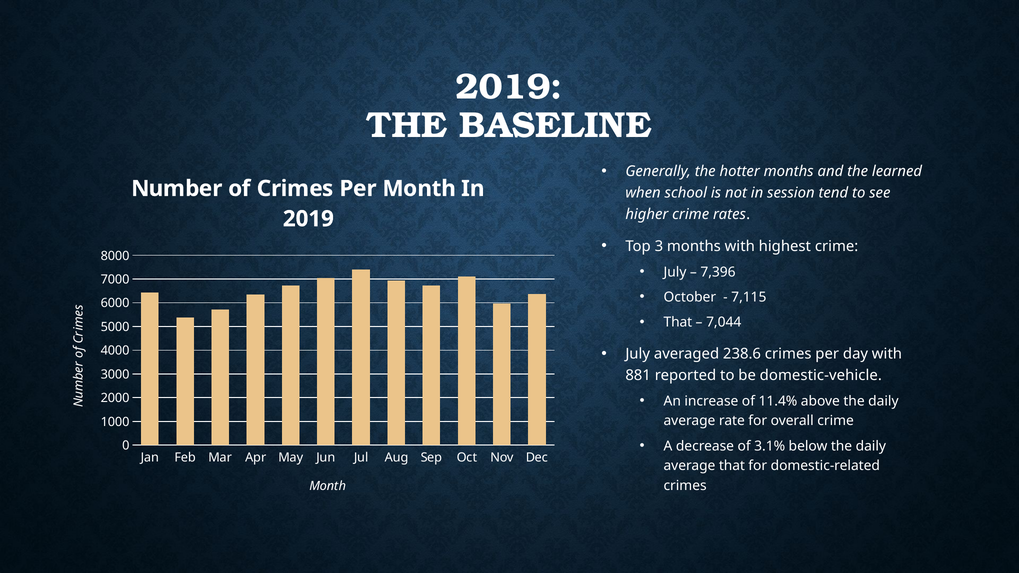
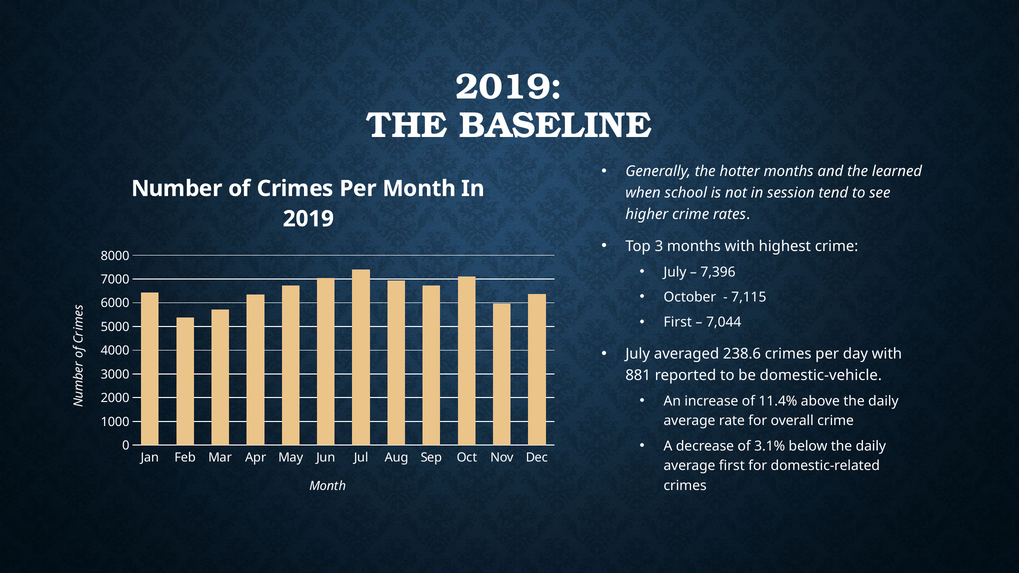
That at (678, 323): That -> First
average that: that -> first
